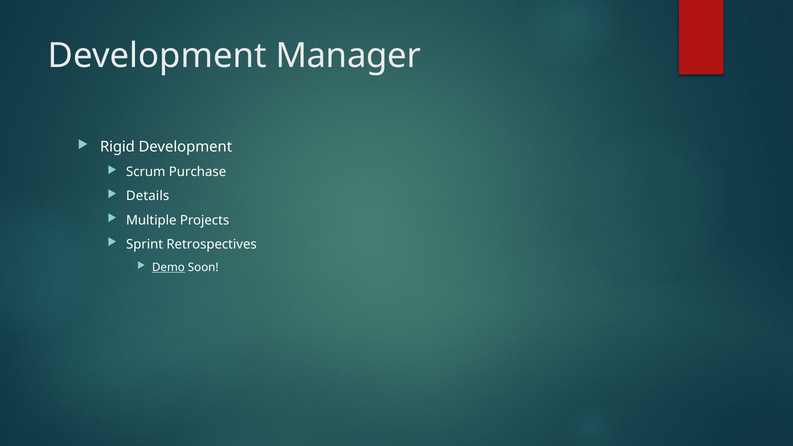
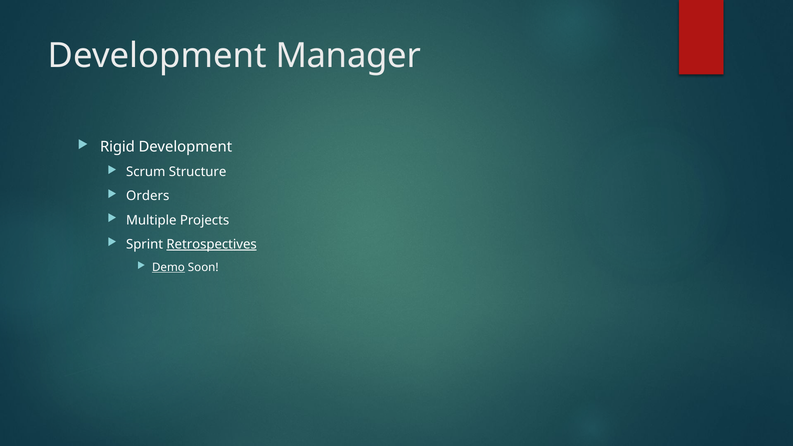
Purchase: Purchase -> Structure
Details: Details -> Orders
Retrospectives underline: none -> present
